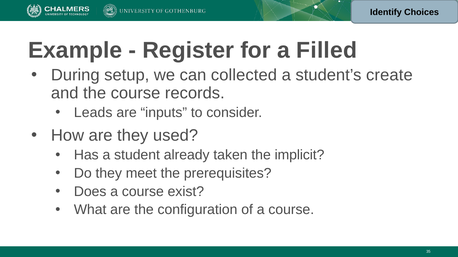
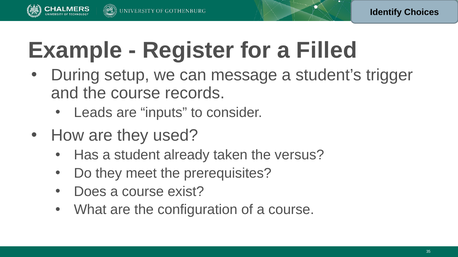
collected: collected -> message
create: create -> trigger
implicit: implicit -> versus
